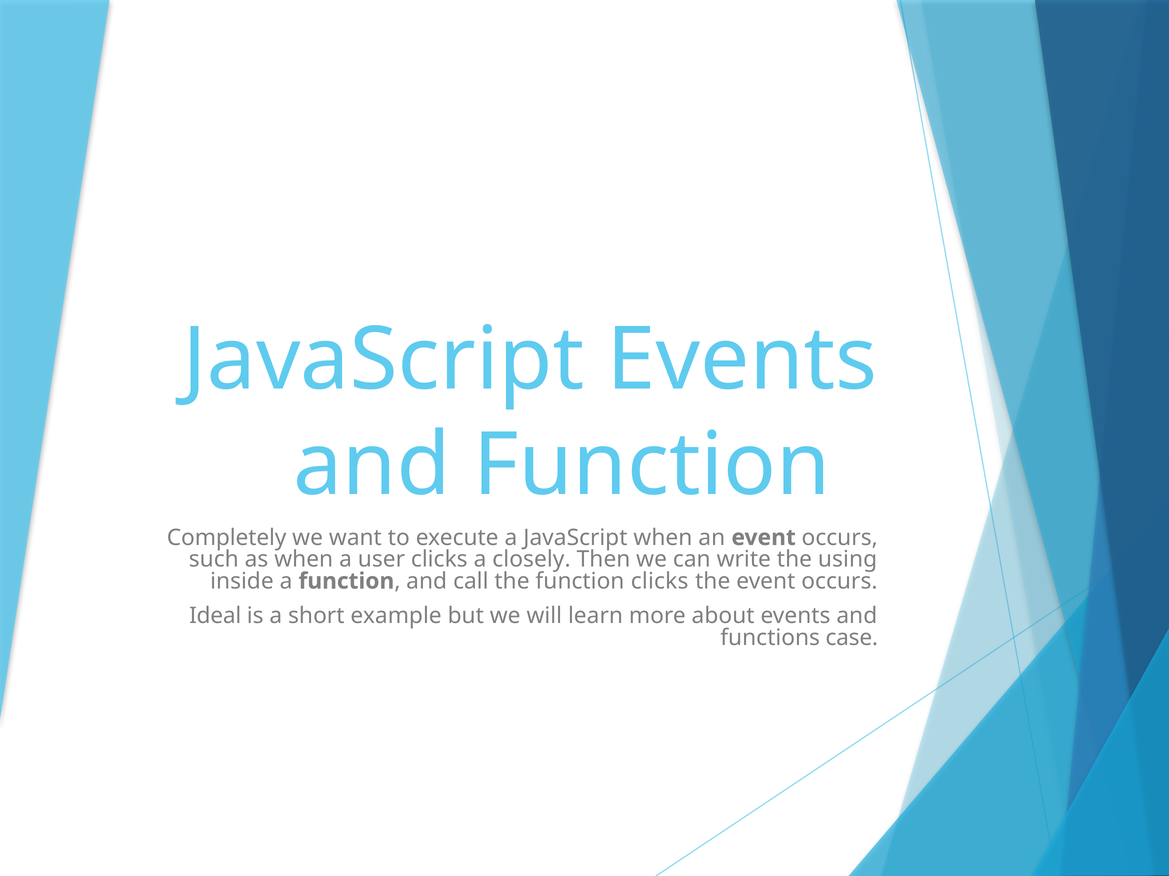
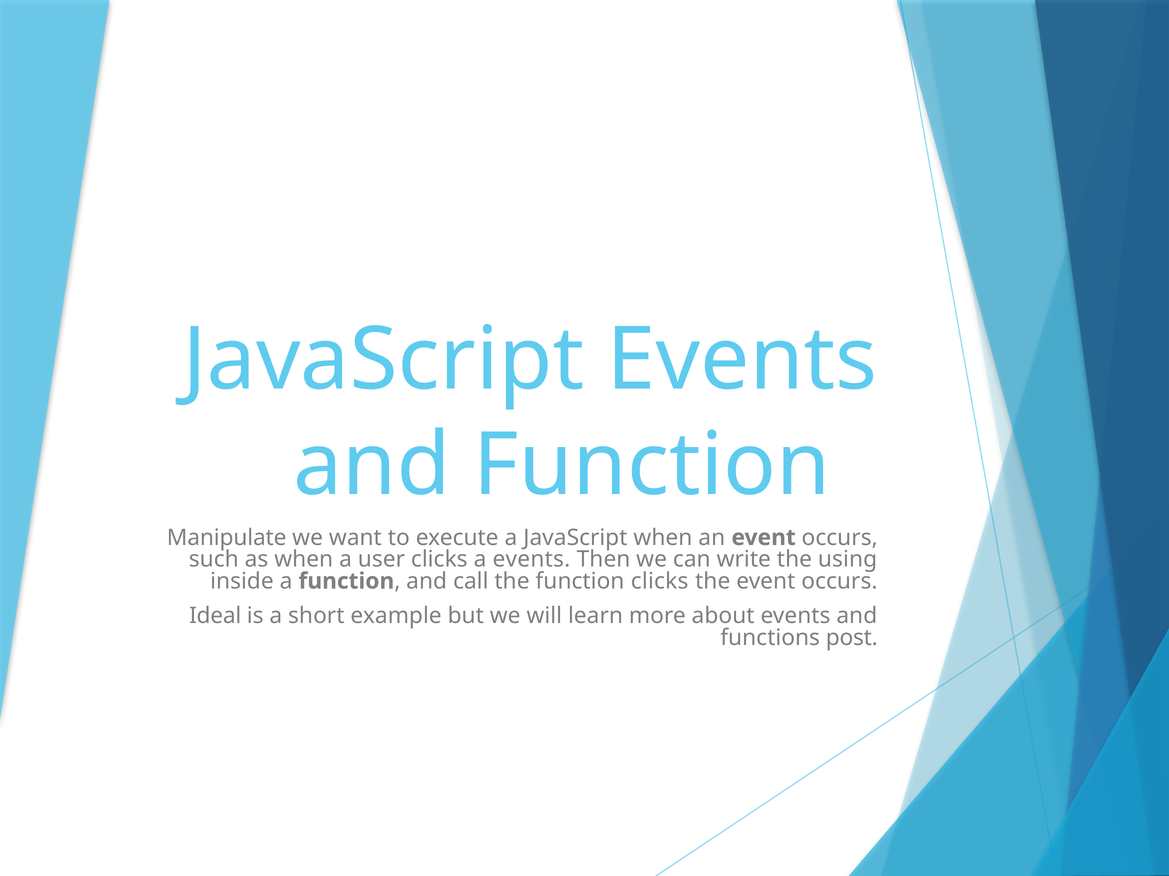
Completely: Completely -> Manipulate
a closely: closely -> events
case: case -> post
